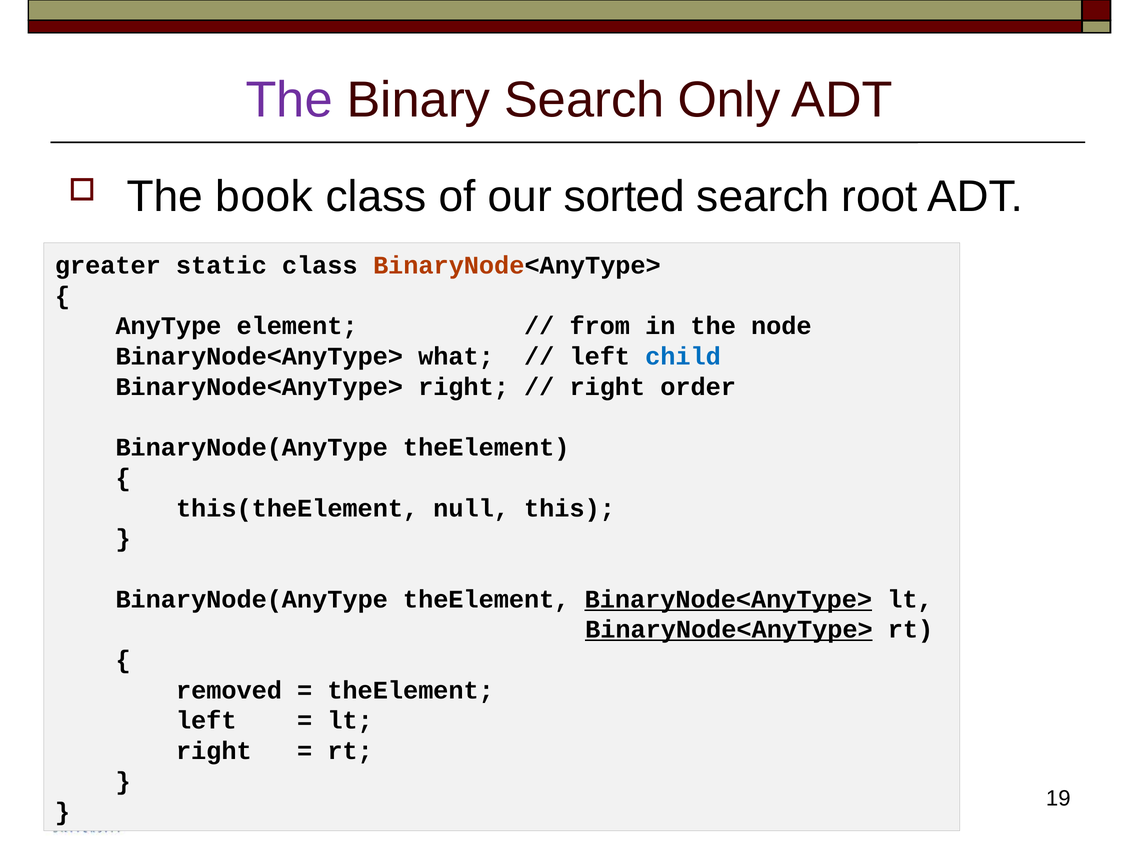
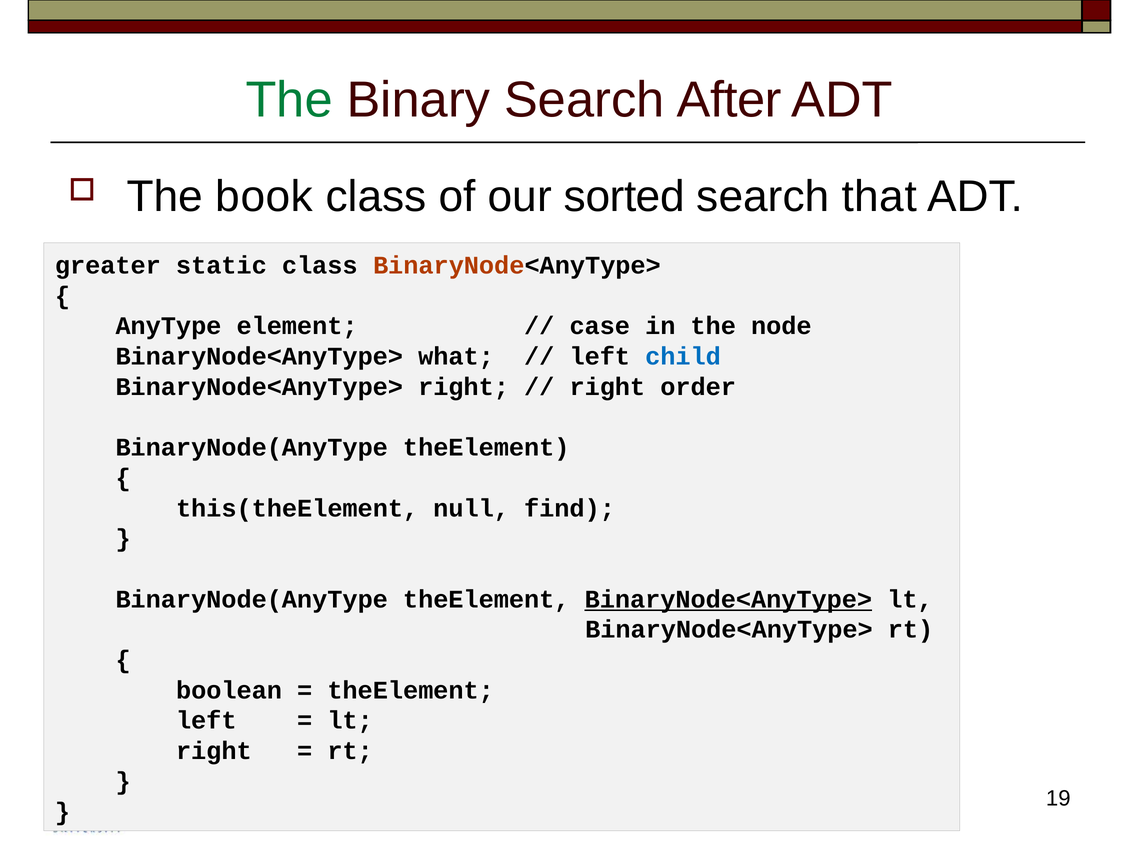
The at (289, 100) colour: purple -> green
Only: Only -> After
root: root -> that
from: from -> case
this: this -> find
BinaryNode<AnyType> at (729, 630) underline: present -> none
removed: removed -> boolean
